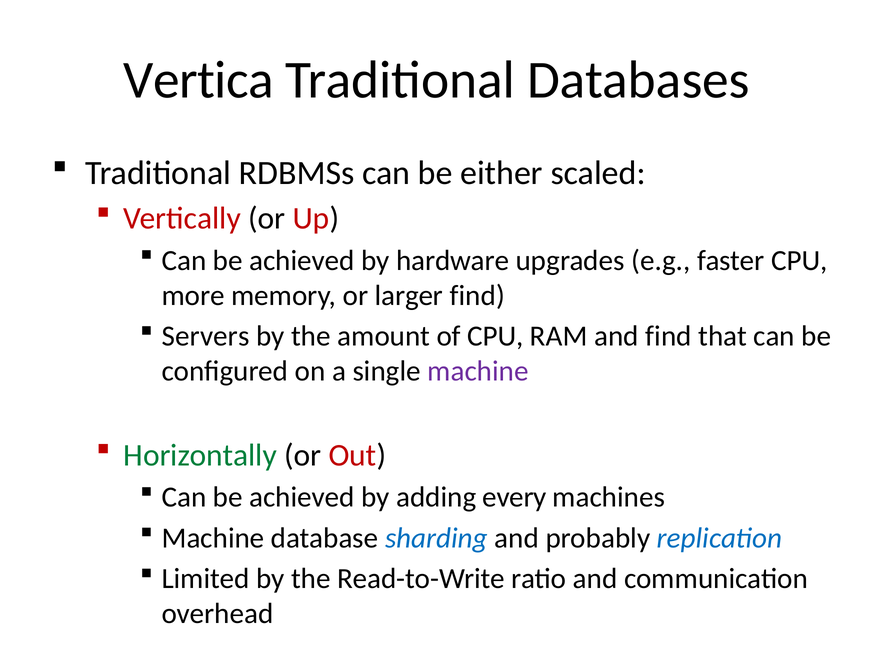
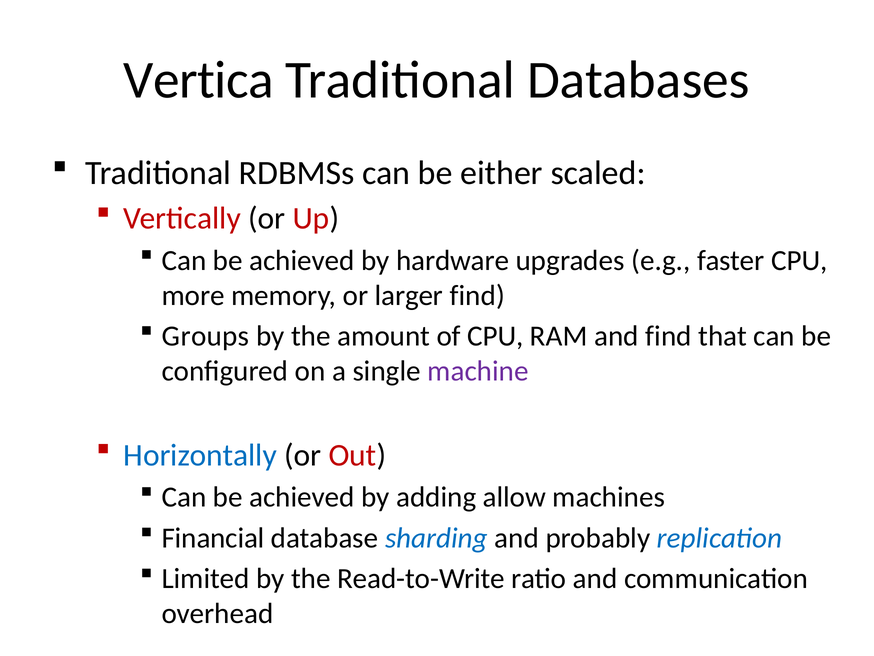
Servers: Servers -> Groups
Horizontally colour: green -> blue
every: every -> allow
Machine at (213, 538): Machine -> Financial
